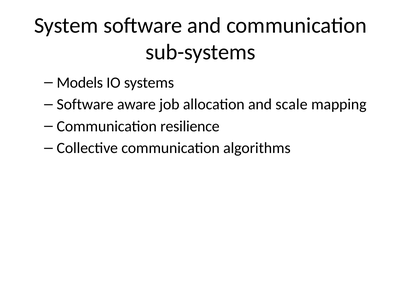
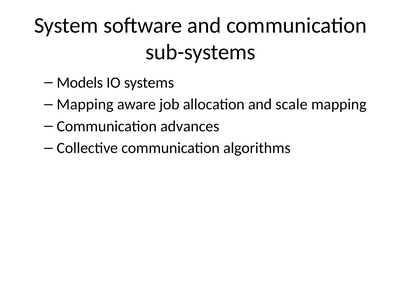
Software at (85, 104): Software -> Mapping
resilience: resilience -> advances
